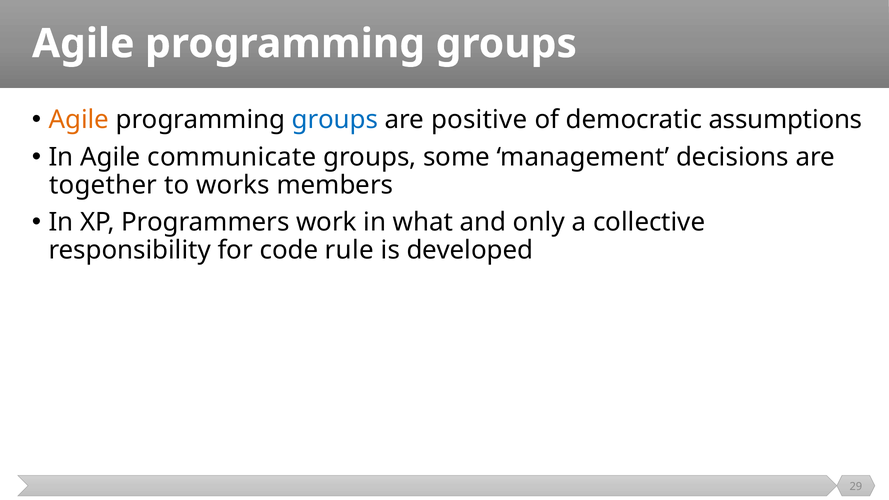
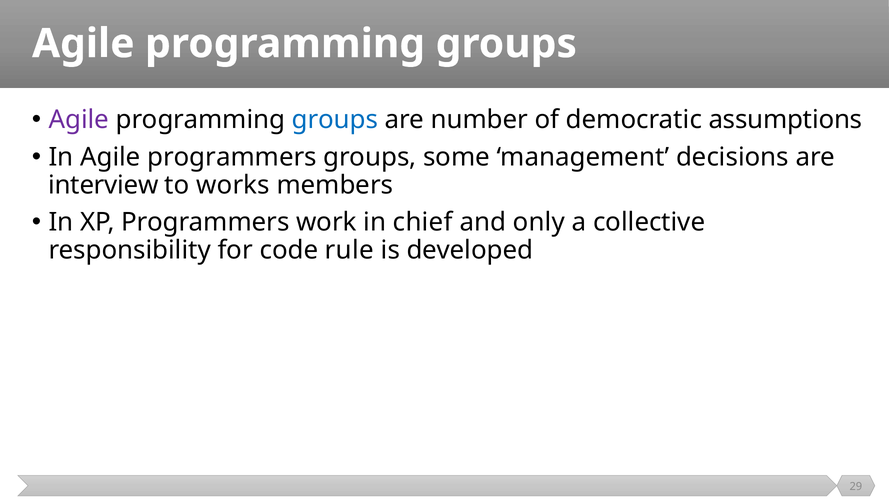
Agile at (79, 120) colour: orange -> purple
positive: positive -> number
Agile communicate: communicate -> programmers
together: together -> interview
what: what -> chief
